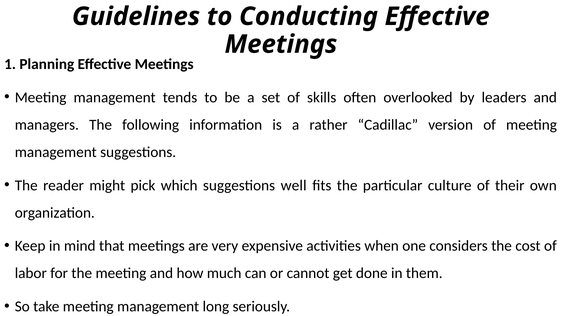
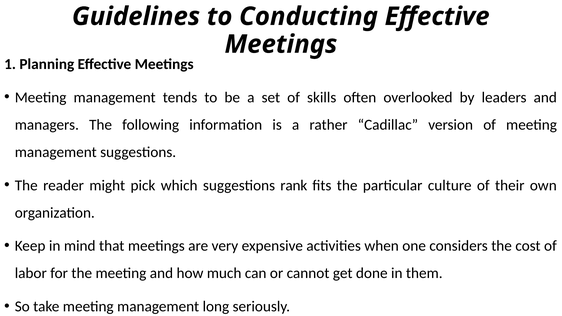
well: well -> rank
